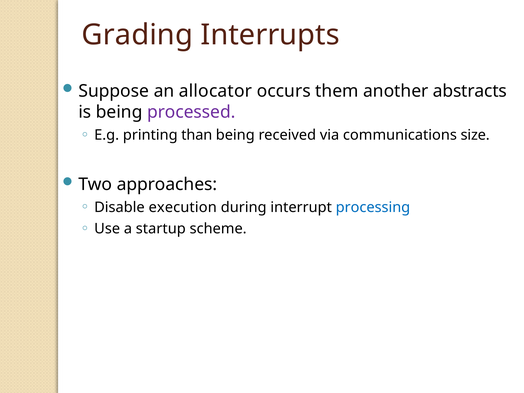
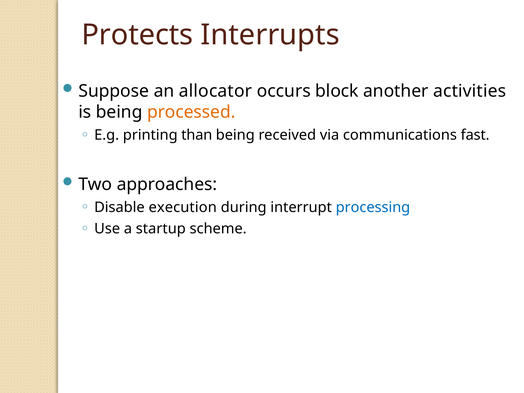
Grading: Grading -> Protects
them: them -> block
abstracts: abstracts -> activities
processed colour: purple -> orange
size: size -> fast
